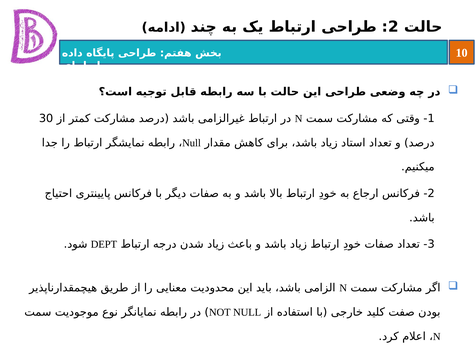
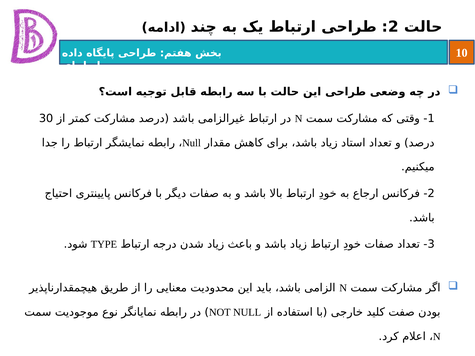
DEPT: DEPT -> TYPE
